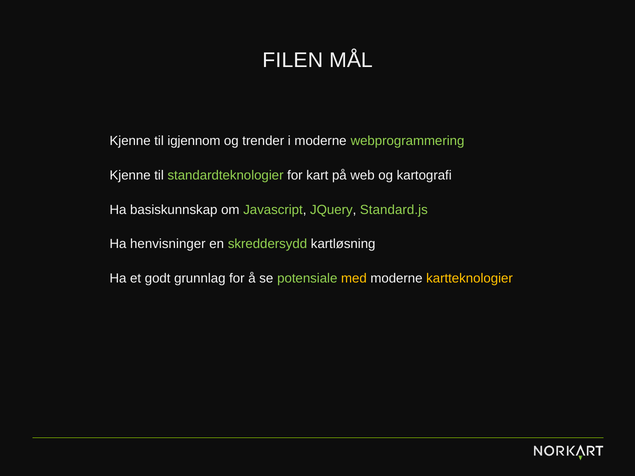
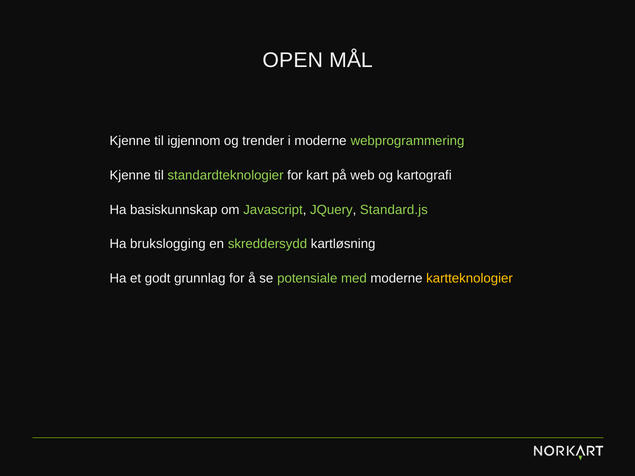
FILEN: FILEN -> OPEN
henvisninger: henvisninger -> brukslogging
med colour: yellow -> light green
